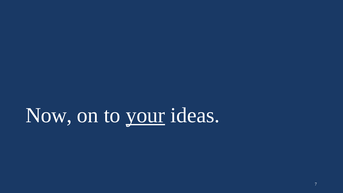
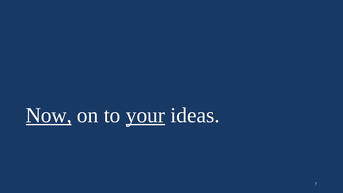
Now underline: none -> present
